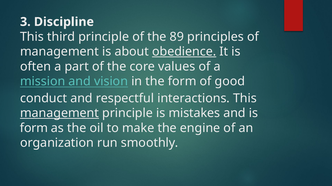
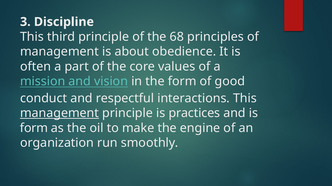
89: 89 -> 68
obedience underline: present -> none
mistakes: mistakes -> practices
